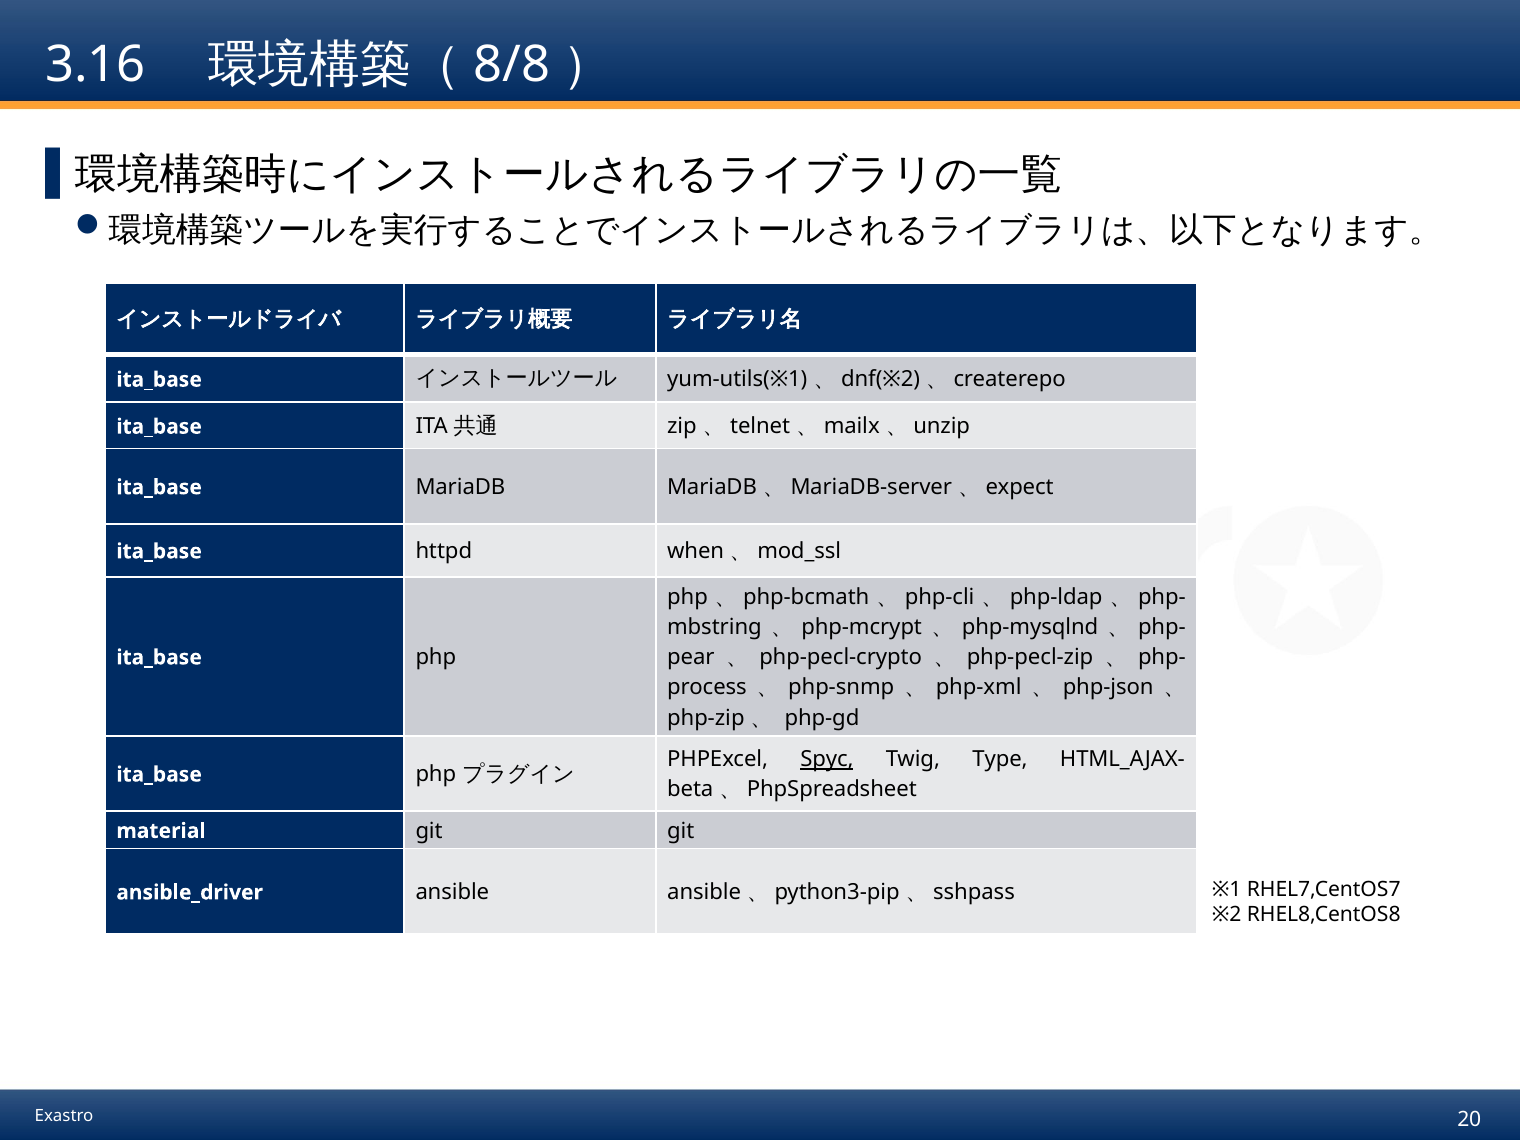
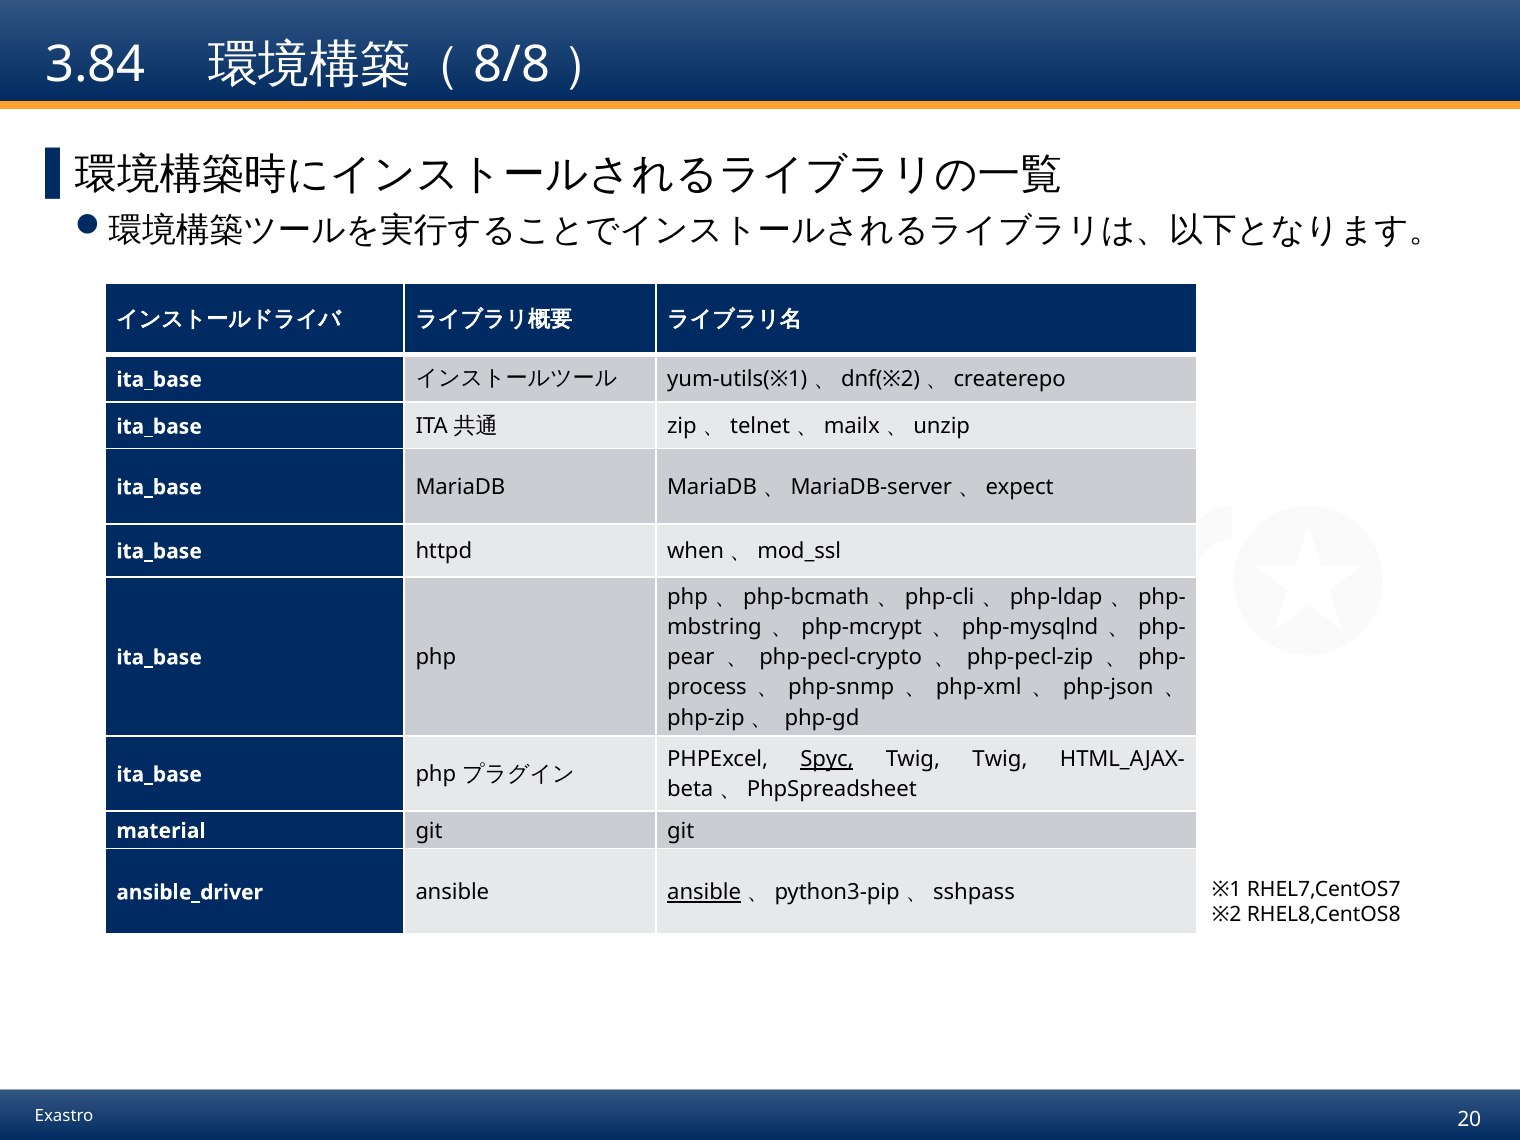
3.16: 3.16 -> 3.84
Twig Type: Type -> Twig
ansible at (704, 892) underline: none -> present
